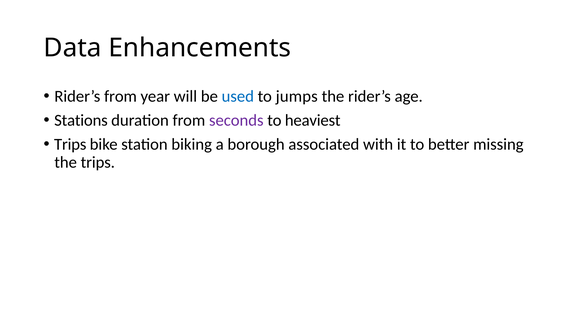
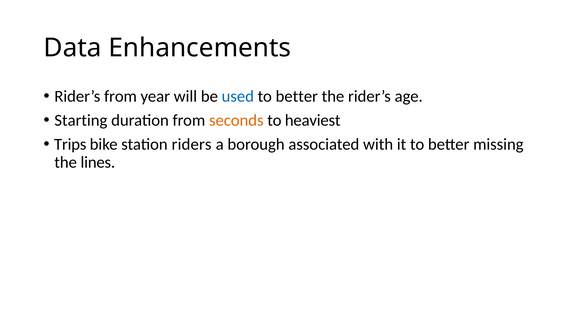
jumps at (297, 97): jumps -> better
Stations: Stations -> Starting
seconds colour: purple -> orange
biking: biking -> riders
the trips: trips -> lines
